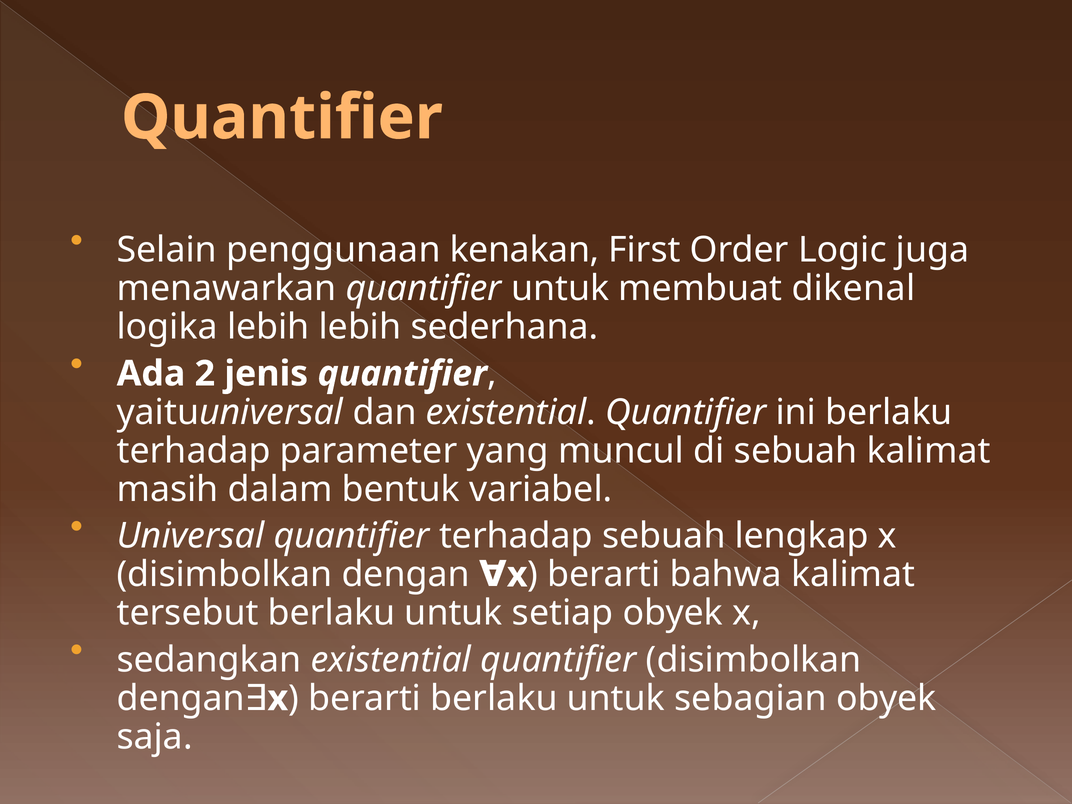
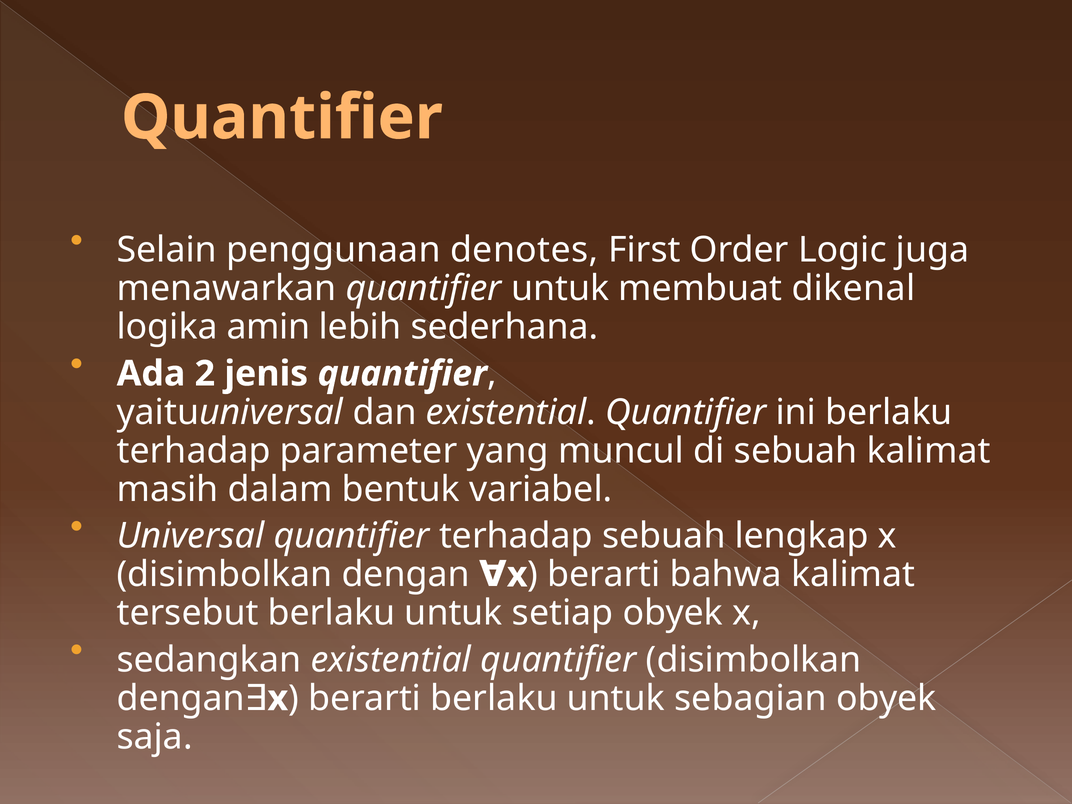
kenakan: kenakan -> denotes
logika lebih: lebih -> amin
